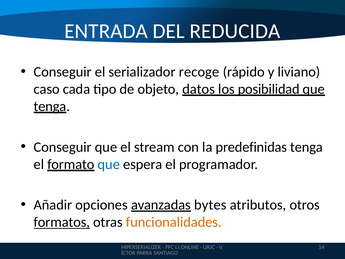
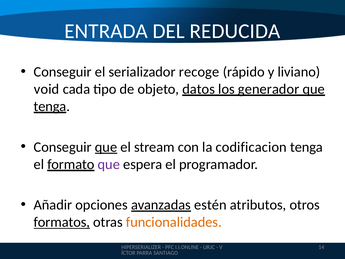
caso: caso -> void
posibilidad: posibilidad -> generador
que at (106, 147) underline: none -> present
predefinidas: predefinidas -> codificacion
que at (109, 164) colour: blue -> purple
bytes: bytes -> estén
